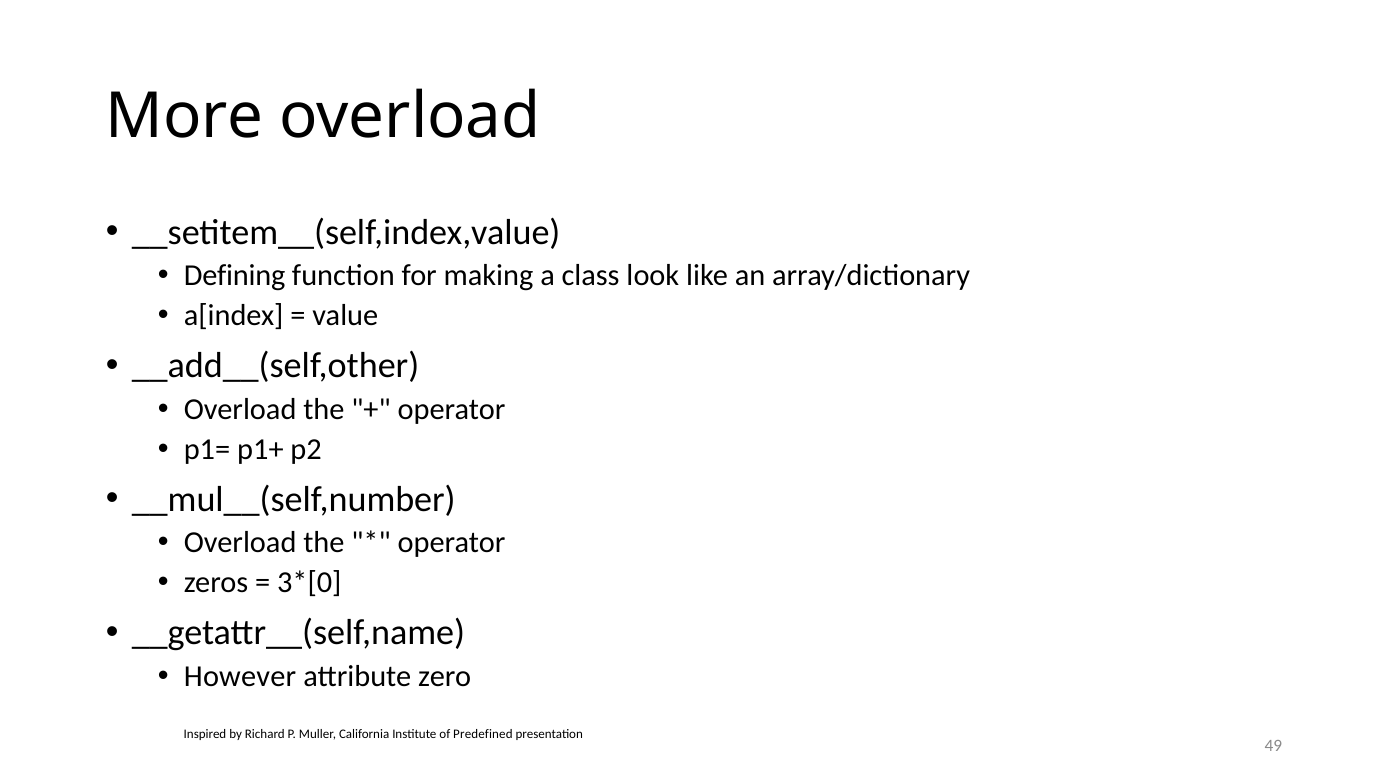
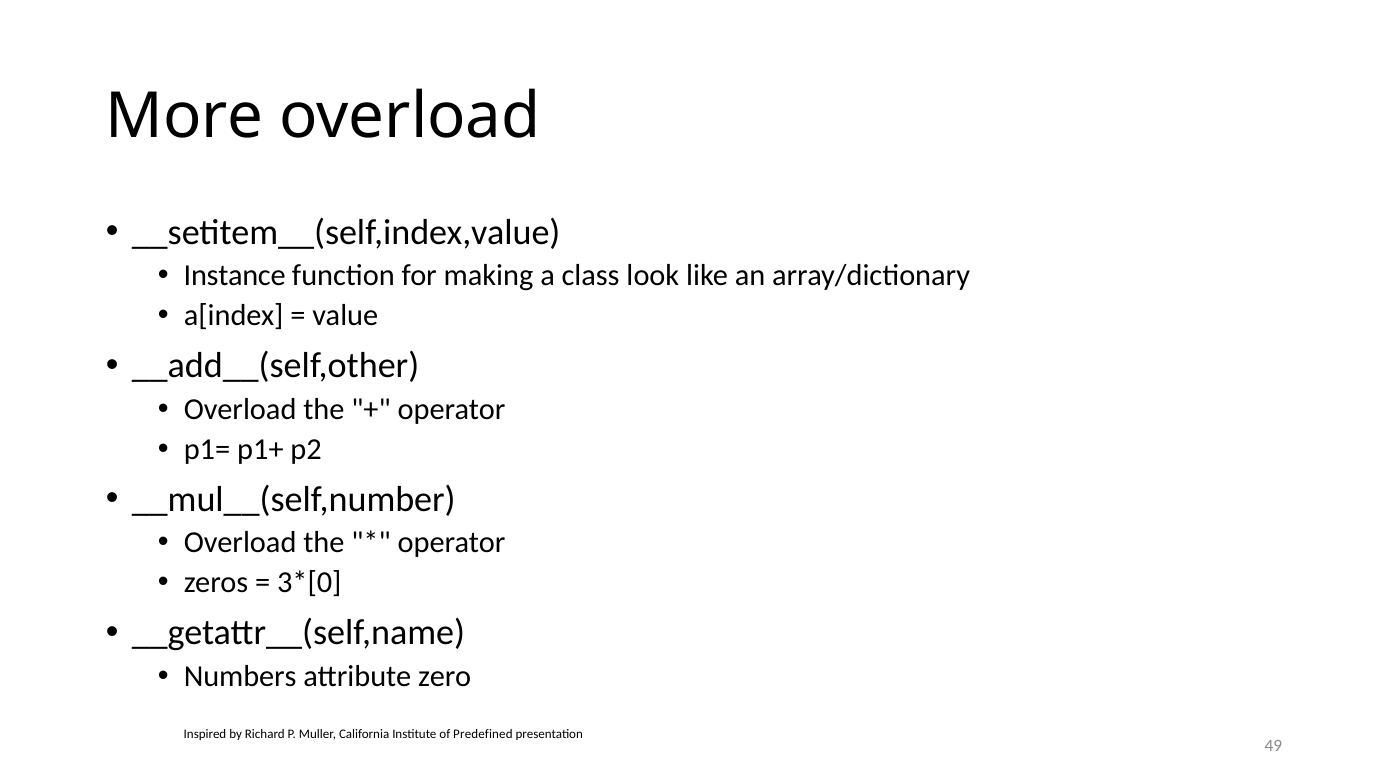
Defining: Defining -> Instance
However: However -> Numbers
